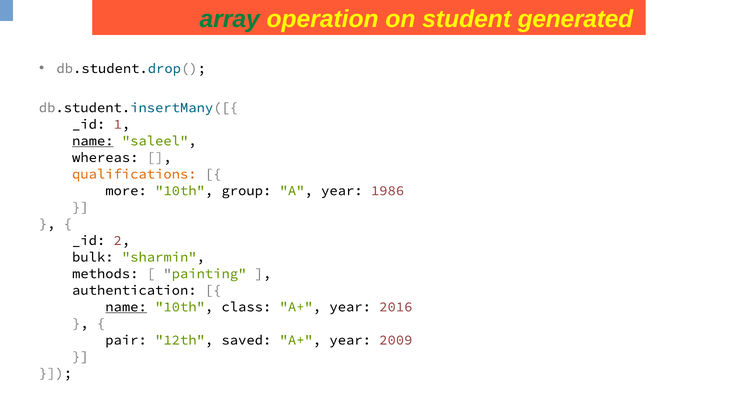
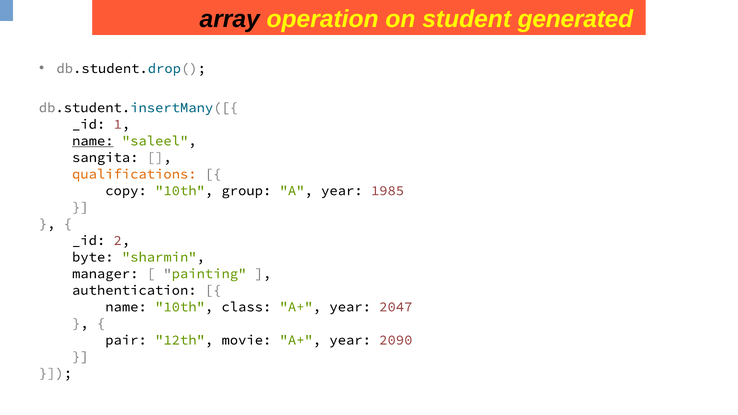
array colour: green -> black
whereas: whereas -> sangita
more: more -> copy
1986: 1986 -> 1985
bulk: bulk -> byte
methods: methods -> manager
name at (126, 307) underline: present -> none
2016: 2016 -> 2047
saved: saved -> movie
2009: 2009 -> 2090
